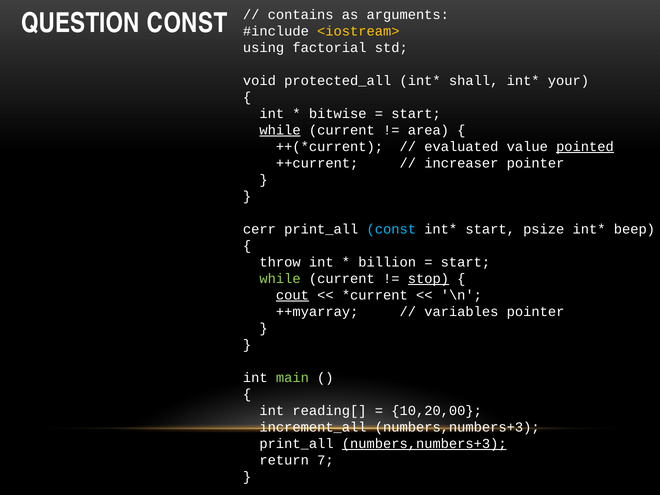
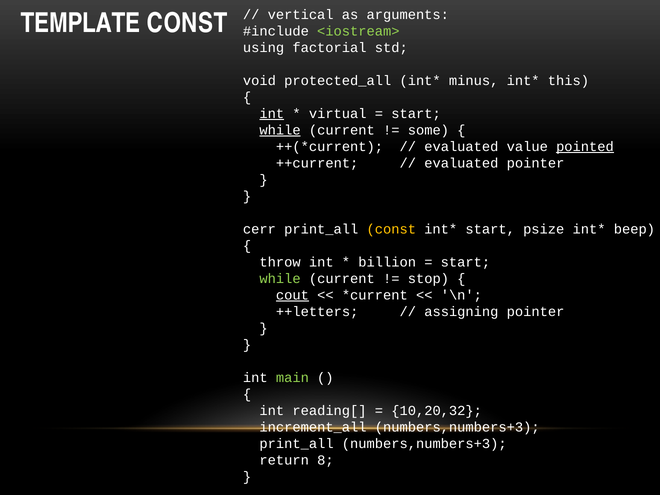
QUESTION: QUESTION -> TEMPLATE
contains: contains -> vertical
<iostream> colour: yellow -> light green
shall: shall -> minus
your: your -> this
int at (272, 114) underline: none -> present
bitwise: bitwise -> virtual
area: area -> some
increaser at (461, 163): increaser -> evaluated
const at (391, 229) colour: light blue -> yellow
stop underline: present -> none
++myarray: ++myarray -> ++letters
variables: variables -> assigning
10,20,00: 10,20,00 -> 10,20,32
numbers,numbers+3 at (424, 444) underline: present -> none
7: 7 -> 8
